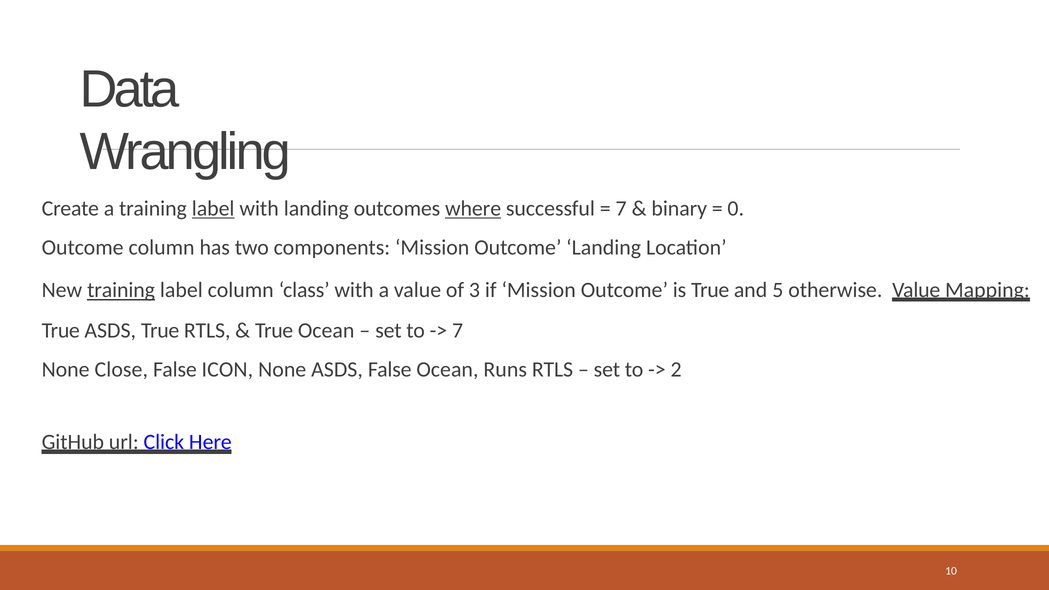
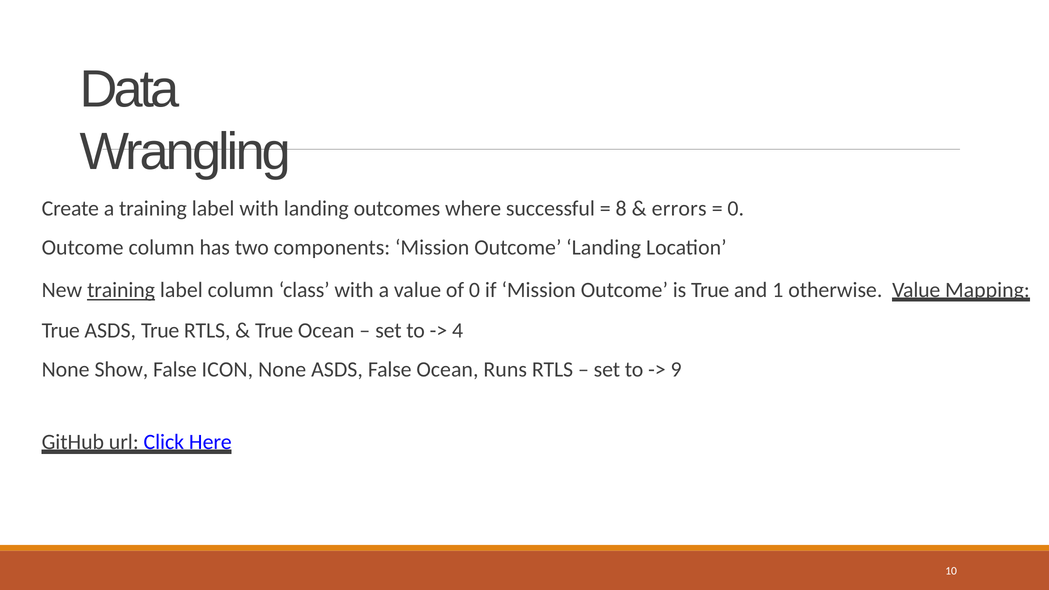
label at (213, 209) underline: present -> none
where underline: present -> none
7 at (621, 209): 7 -> 8
binary: binary -> errors
of 3: 3 -> 0
5: 5 -> 1
7 at (458, 330): 7 -> 4
Close: Close -> Show
2: 2 -> 9
